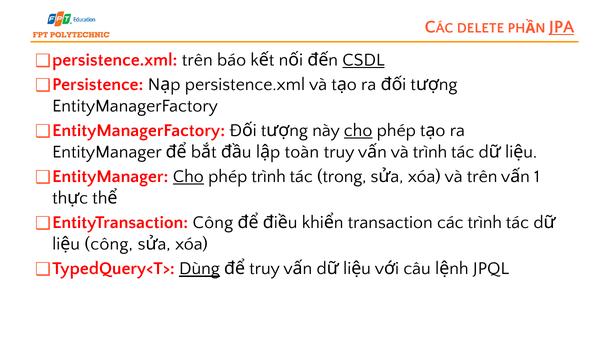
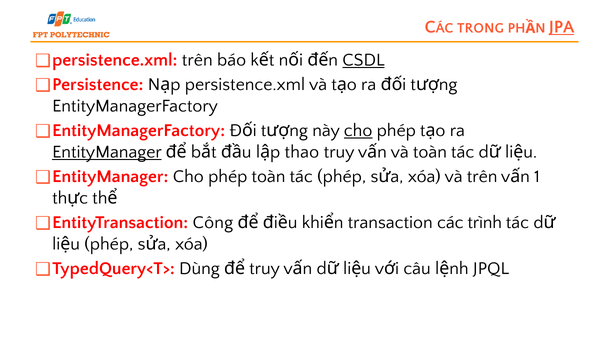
DELETE: DELETE -> TRONG
EntityManager underline: none -> present
toàn: toàn -> thao
và trình: trình -> toàn
Cho at (188, 177) underline: present -> none
phép trình: trình -> toàn
tác trong: trong -> phép
công at (109, 244): công -> phép
Dùng underline: present -> none
